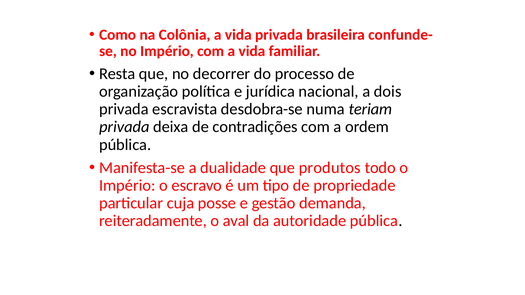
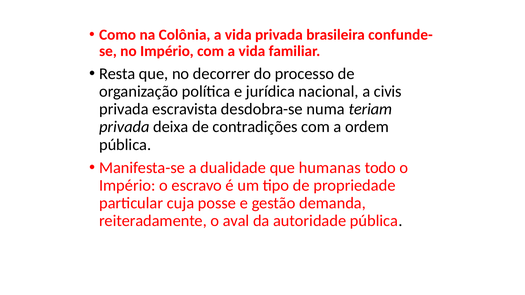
dois: dois -> civis
produtos: produtos -> humanas
